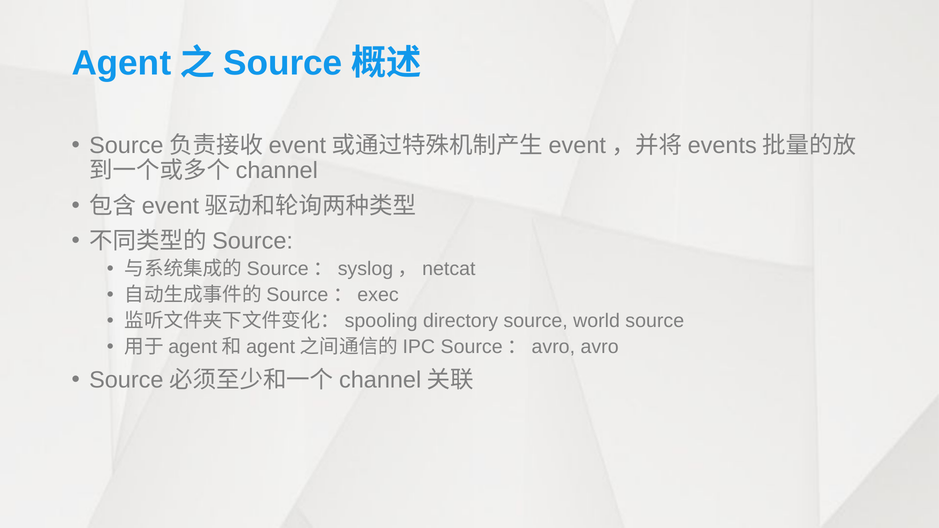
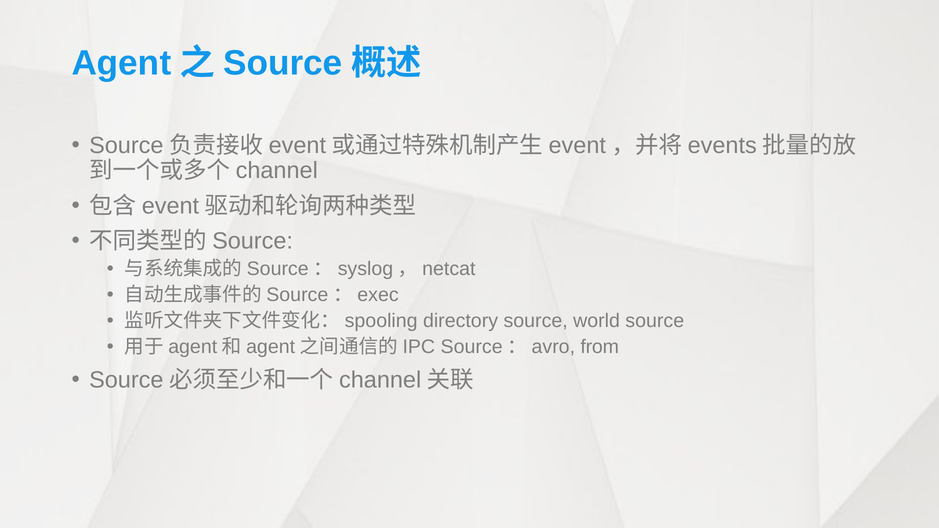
avro: avro -> from
